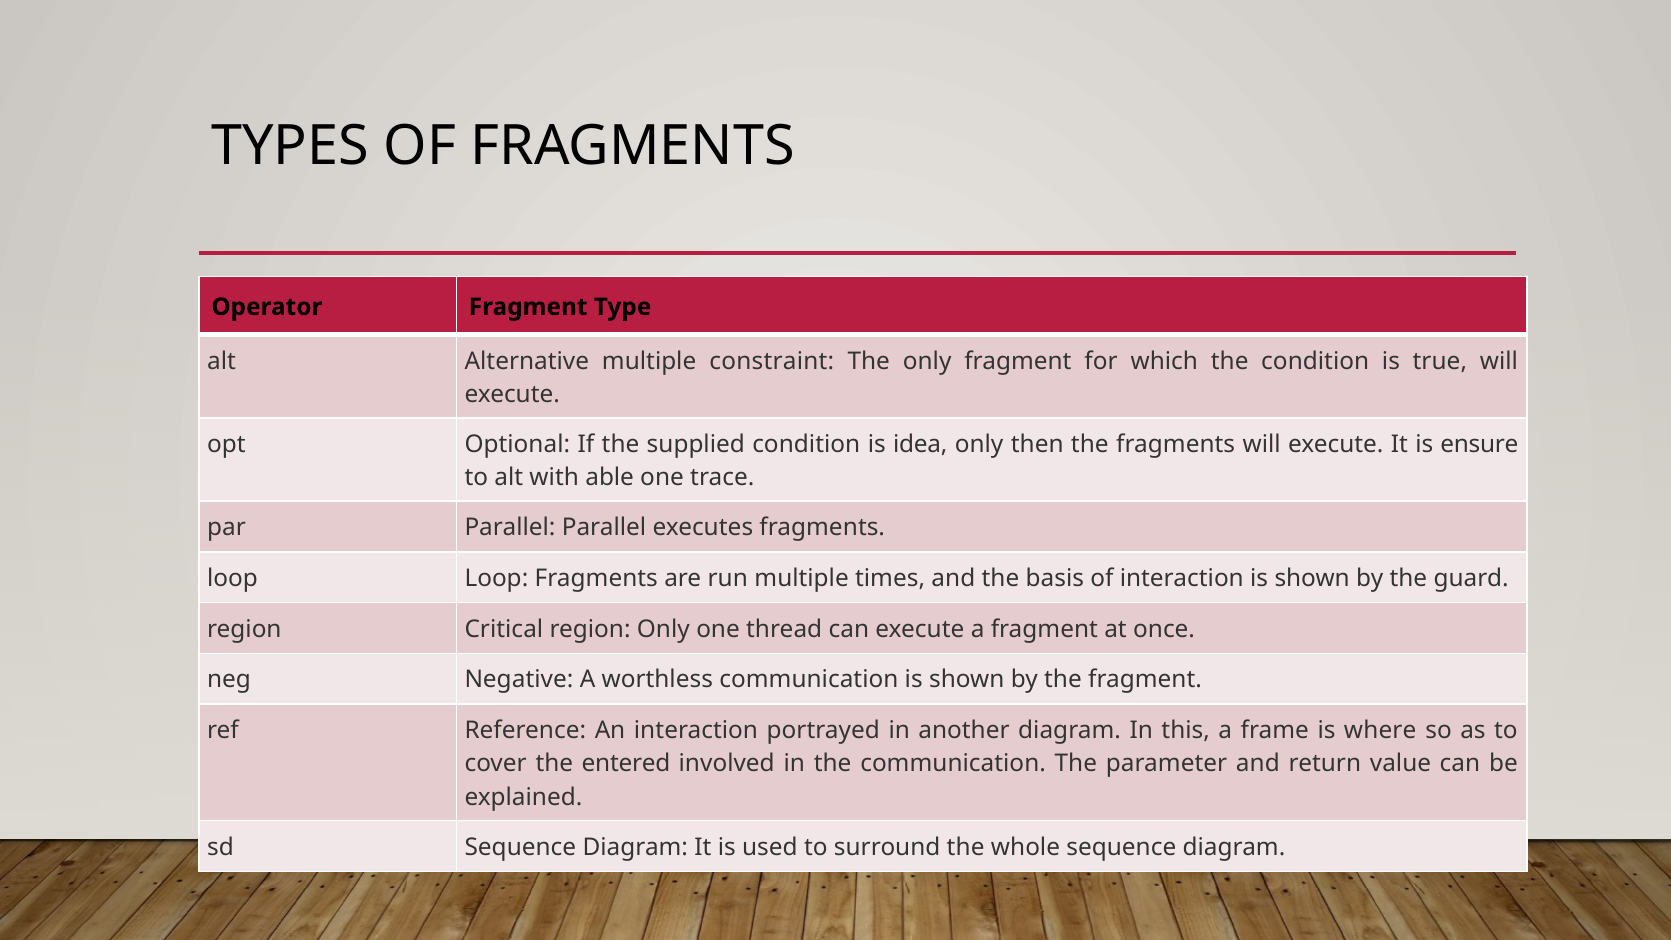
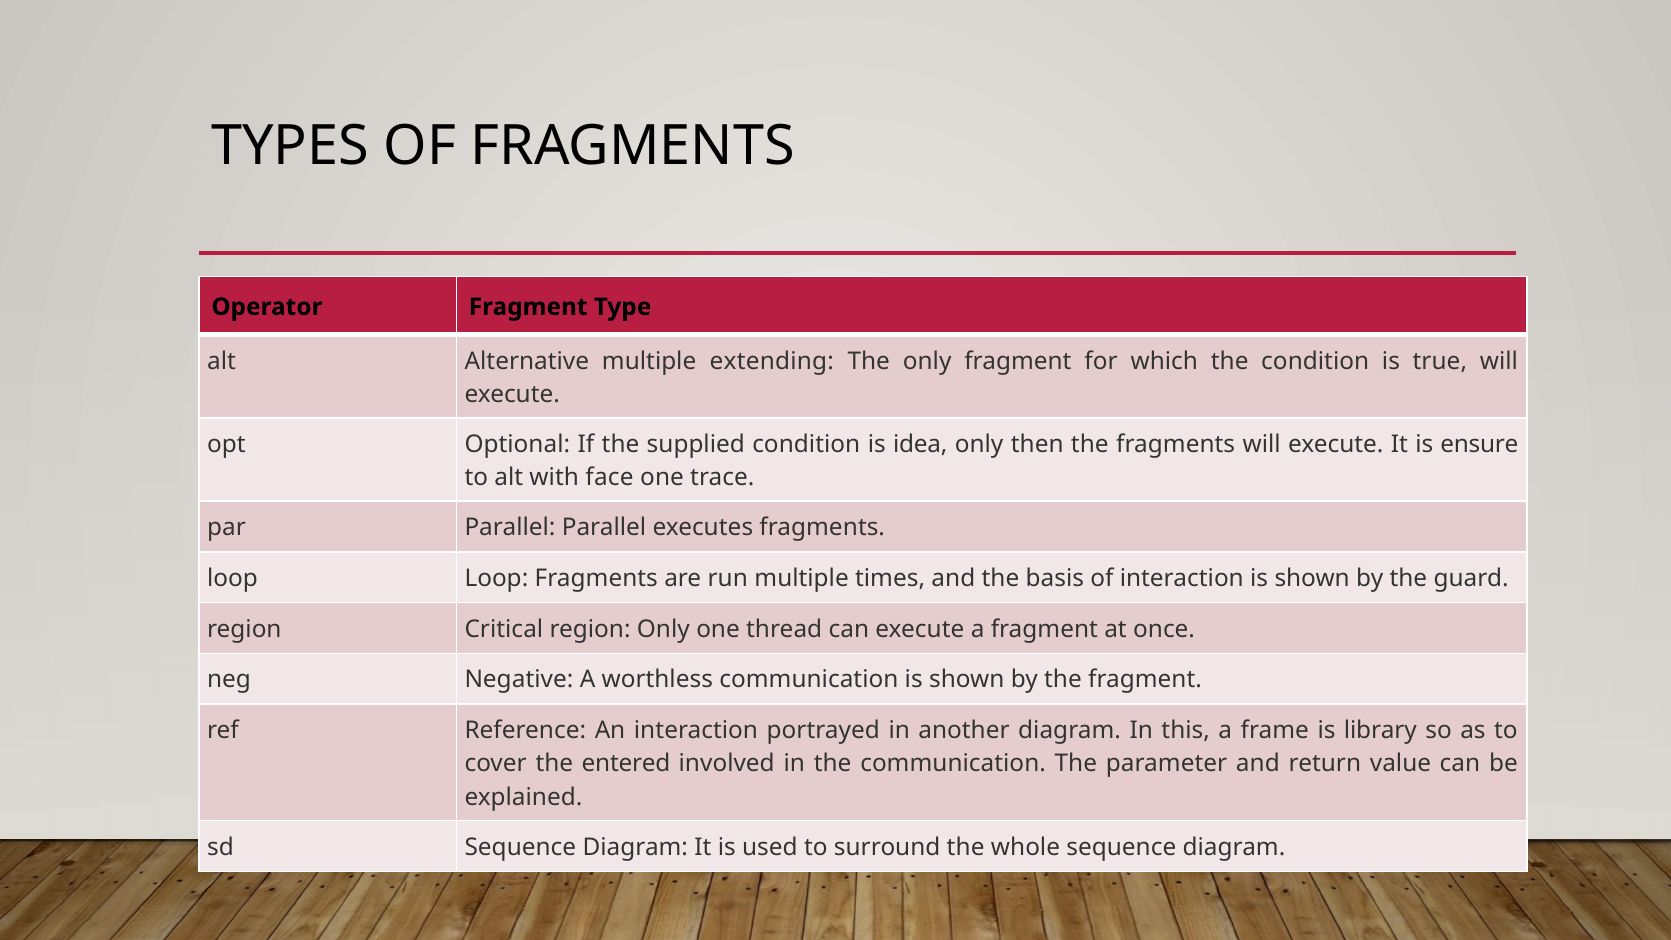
constraint: constraint -> extending
able: able -> face
where: where -> library
